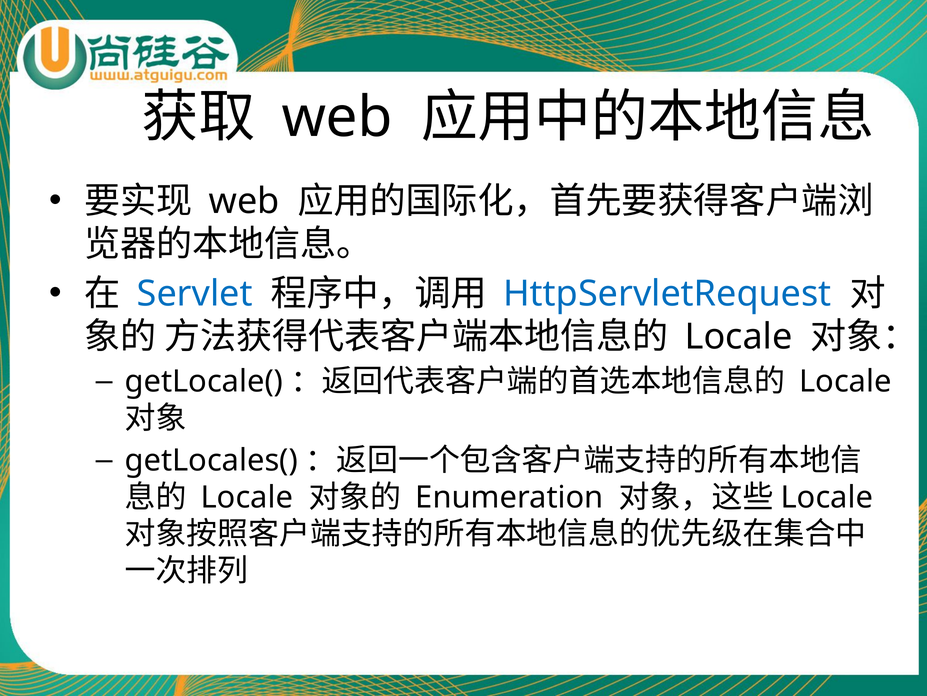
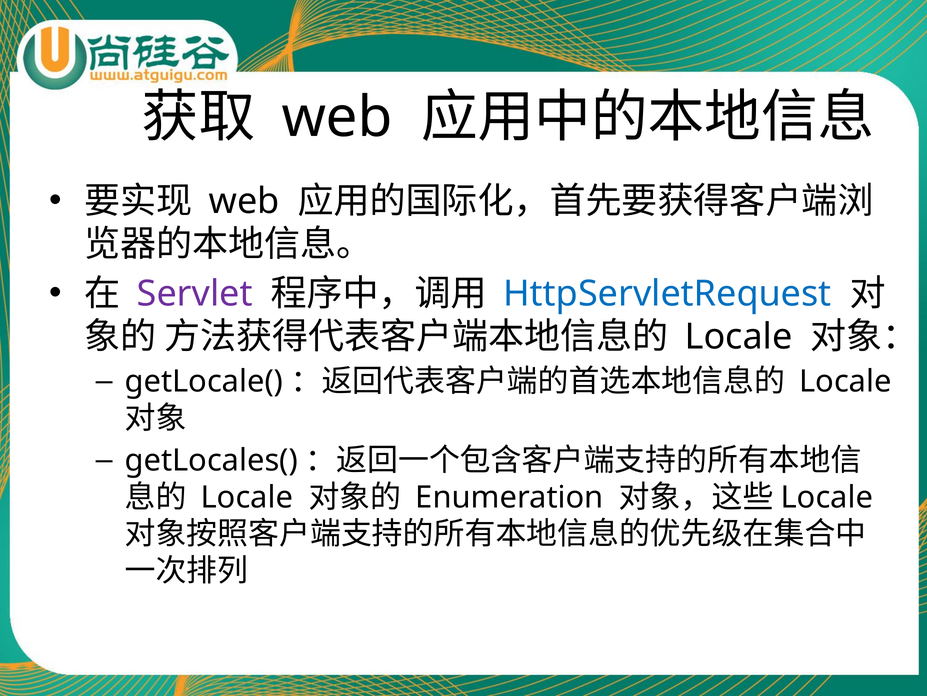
Servlet colour: blue -> purple
